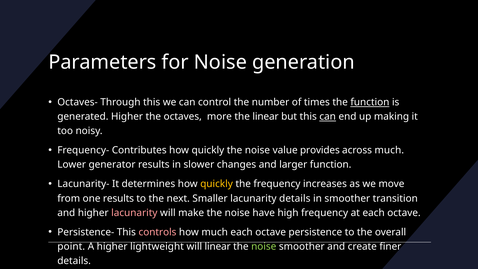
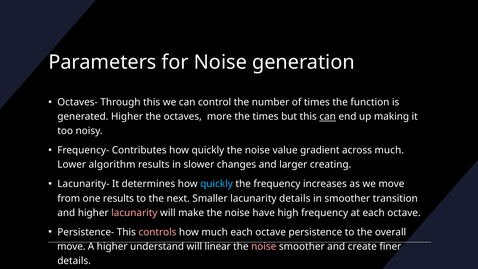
function at (370, 102) underline: present -> none
the linear: linear -> times
provides: provides -> gradient
generator: generator -> algorithm
larger function: function -> creating
quickly at (217, 184) colour: yellow -> light blue
point at (71, 246): point -> move
lightweight: lightweight -> understand
noise at (264, 246) colour: light green -> pink
